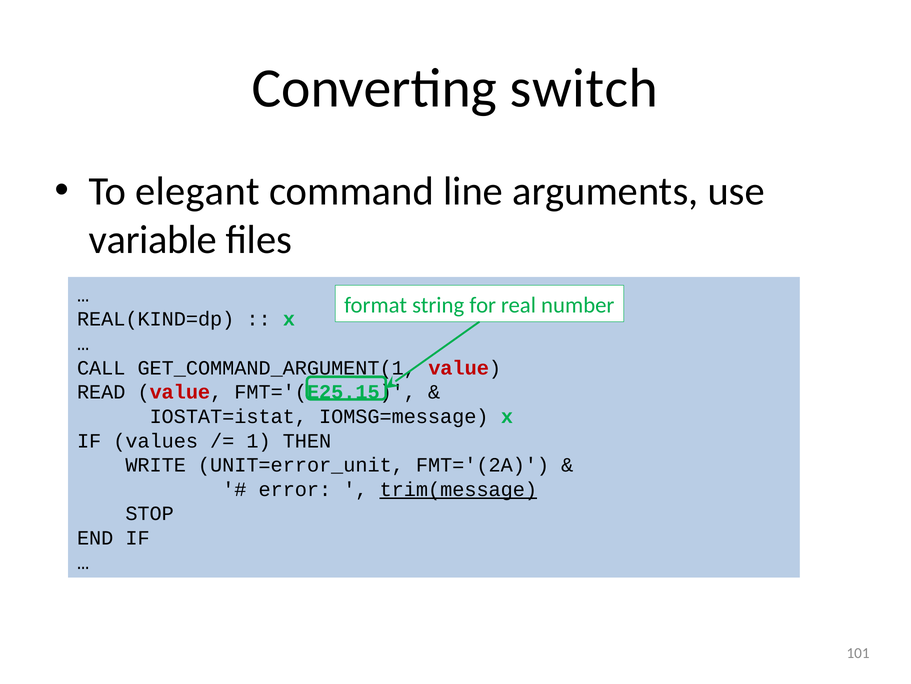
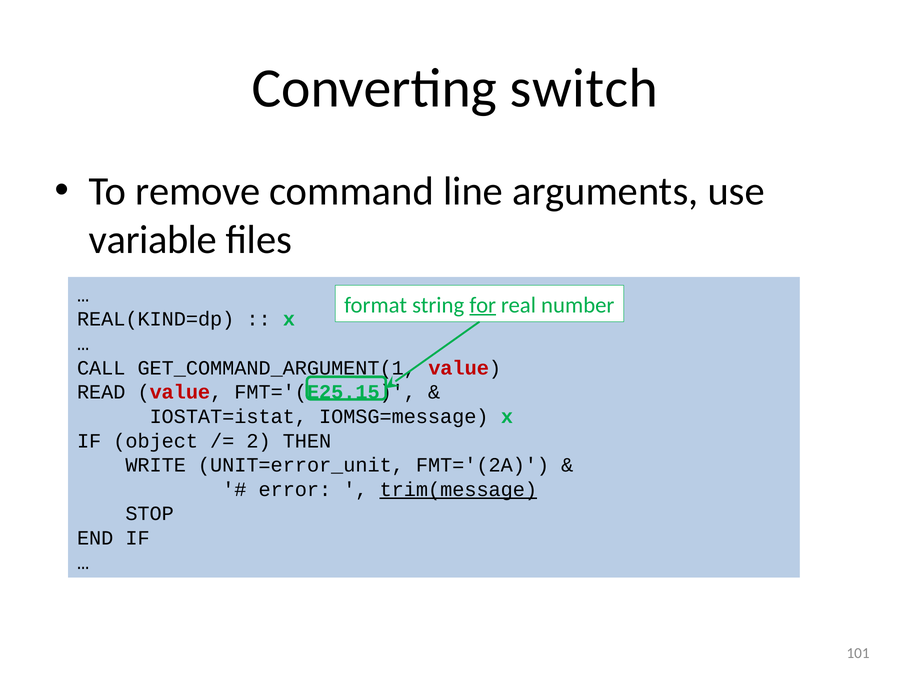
elegant: elegant -> remove
for underline: none -> present
values: values -> object
1: 1 -> 2
